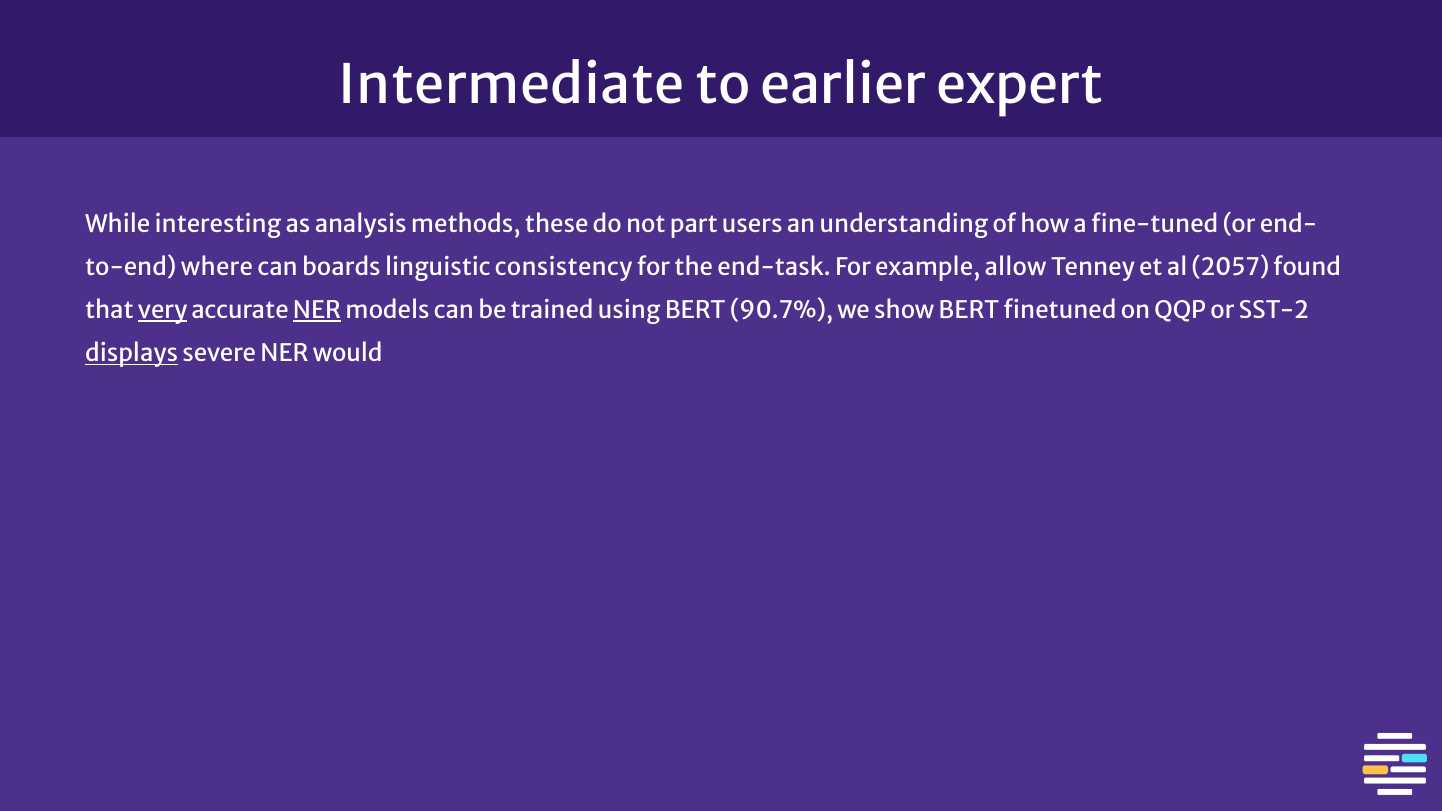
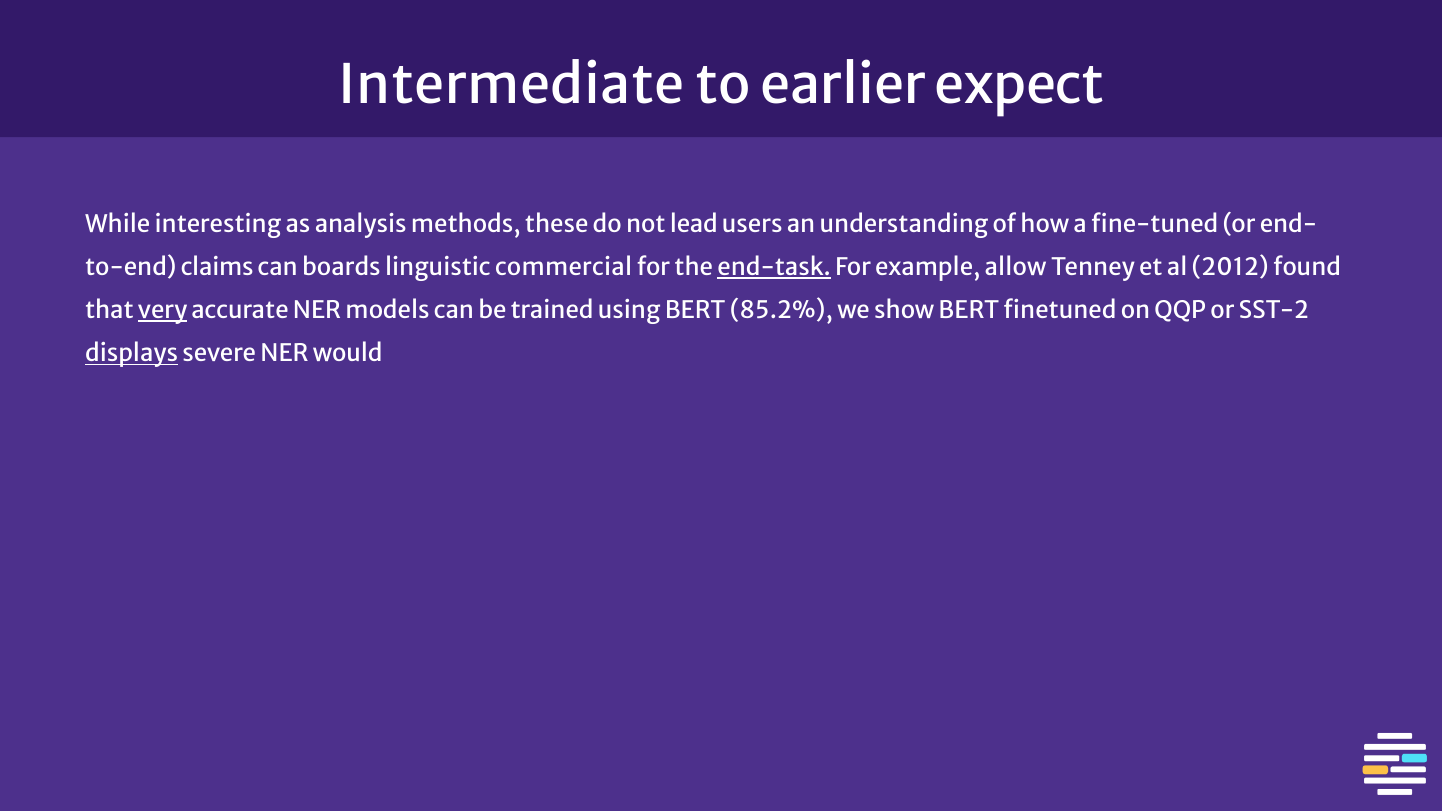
expert: expert -> expect
part: part -> lead
where: where -> claims
consistency: consistency -> commercial
end-task underline: none -> present
2057: 2057 -> 2012
NER at (317, 311) underline: present -> none
90.7%: 90.7% -> 85.2%
